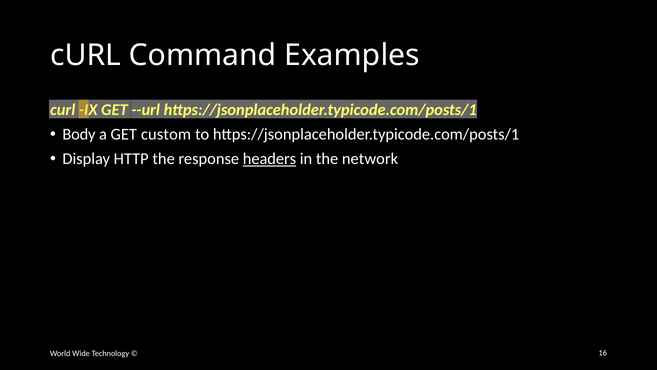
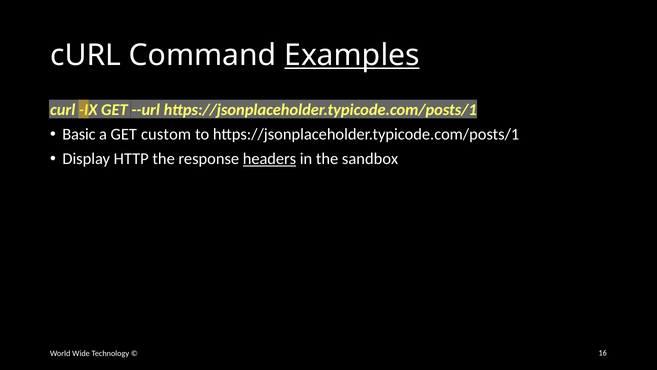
Examples underline: none -> present
Body: Body -> Basic
network: network -> sandbox
